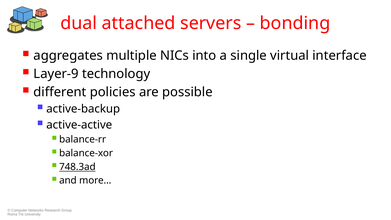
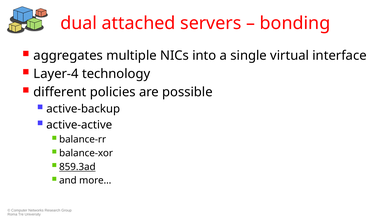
Layer-9: Layer-9 -> Layer-4
748.3ad: 748.3ad -> 859.3ad
